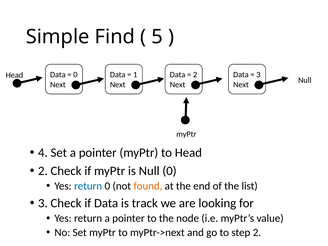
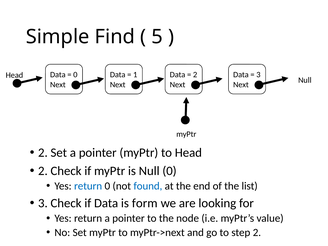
4 at (43, 153): 4 -> 2
found colour: orange -> blue
track: track -> form
